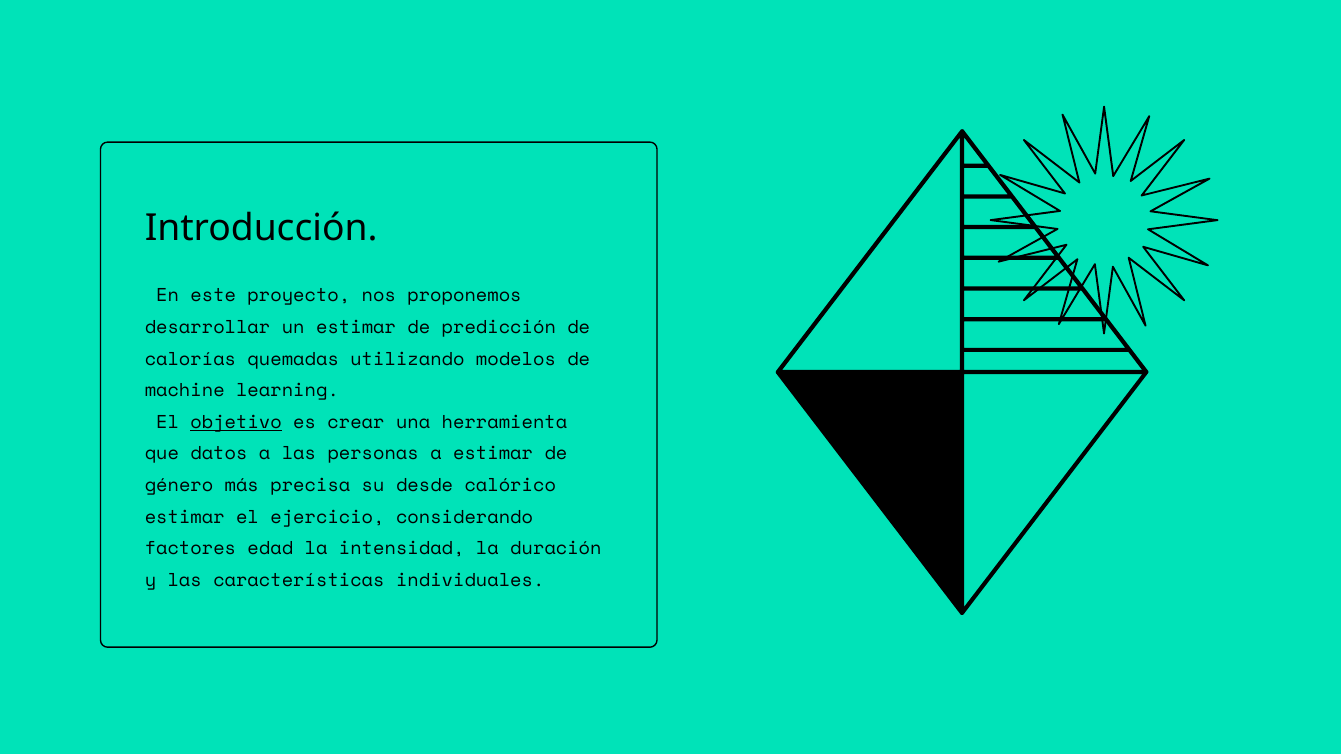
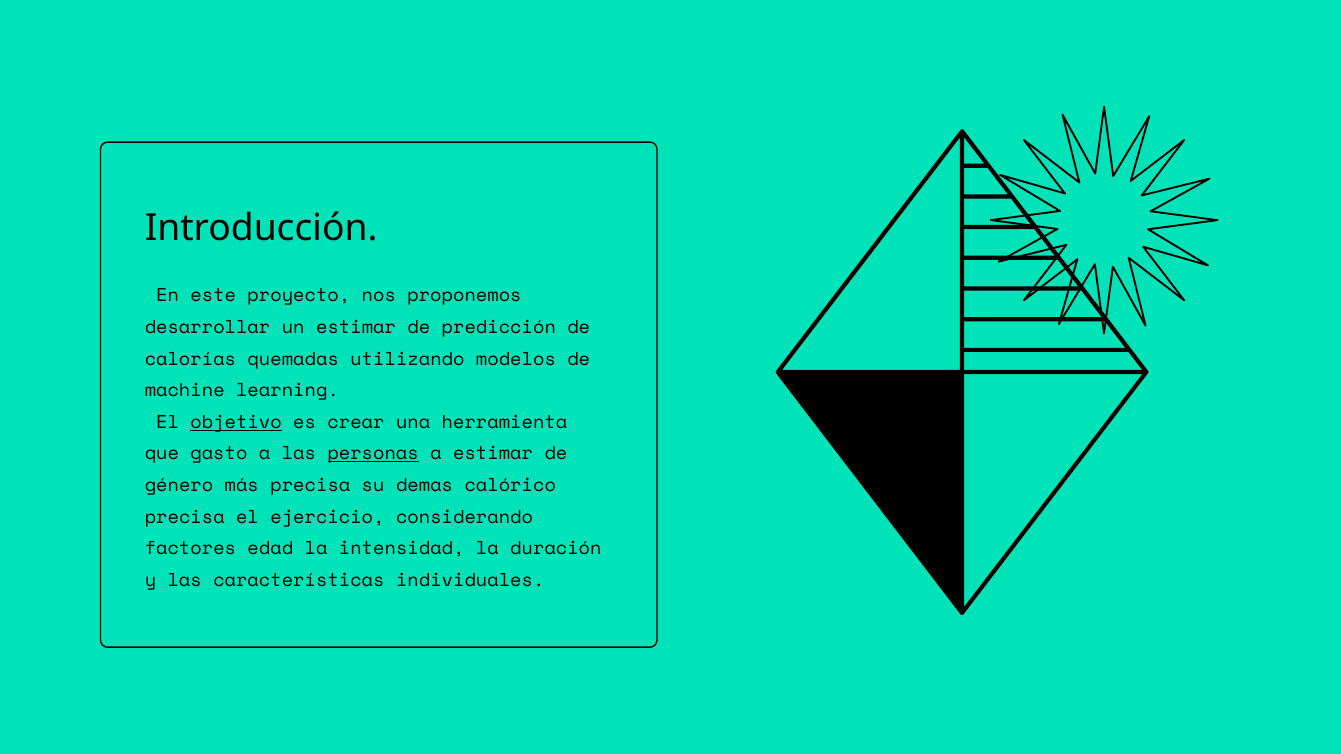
datos: datos -> gasto
personas underline: none -> present
desde: desde -> demas
estimar at (185, 517): estimar -> precisa
